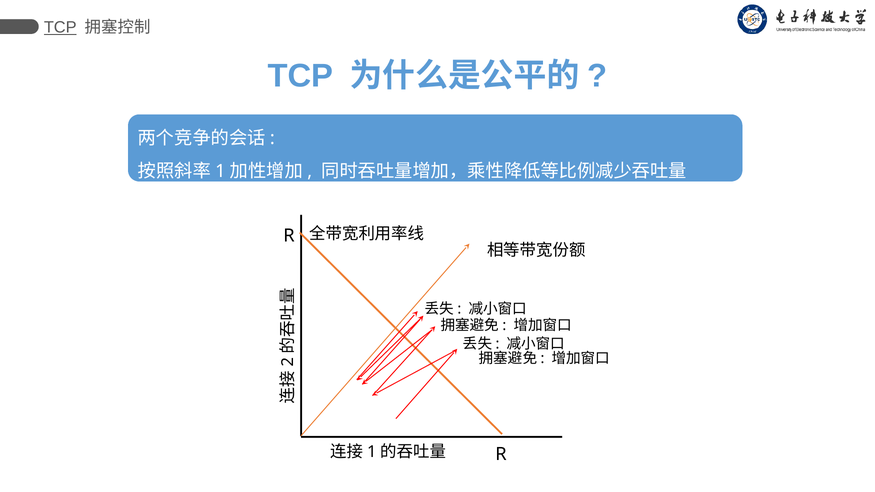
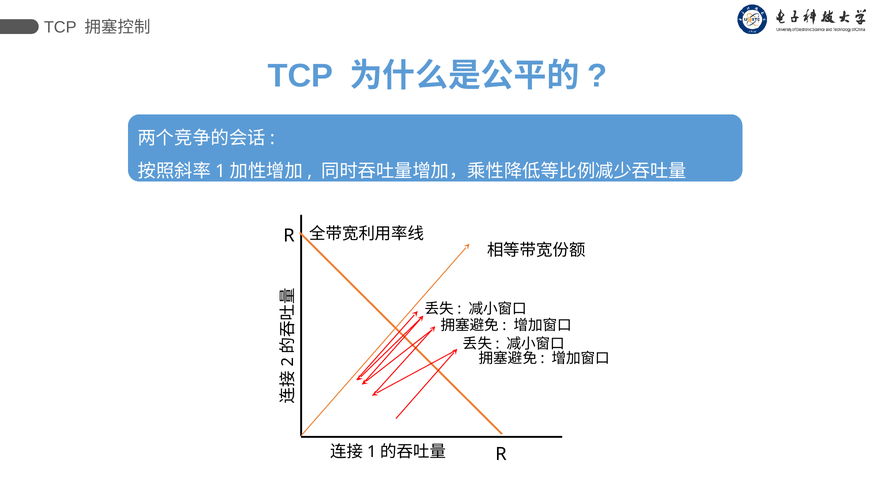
TCP at (60, 27) underline: present -> none
